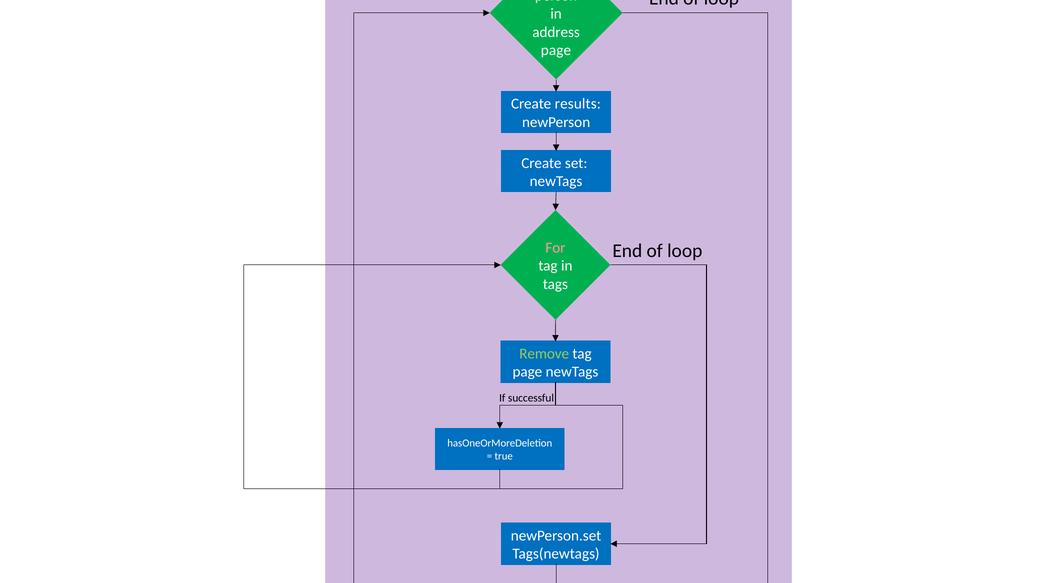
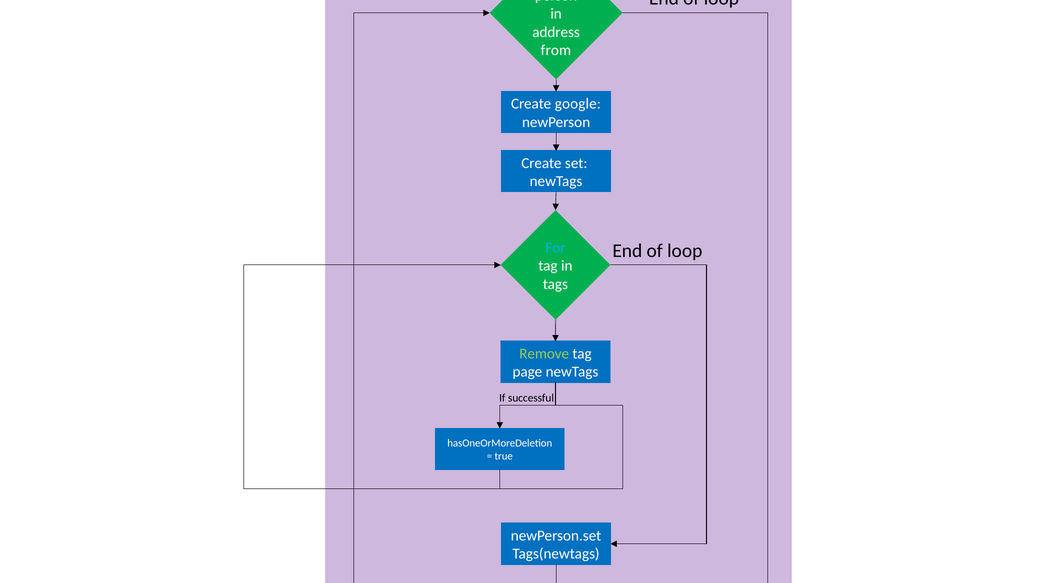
page at (556, 50): page -> from
results: results -> google
For at (555, 248) colour: pink -> light blue
